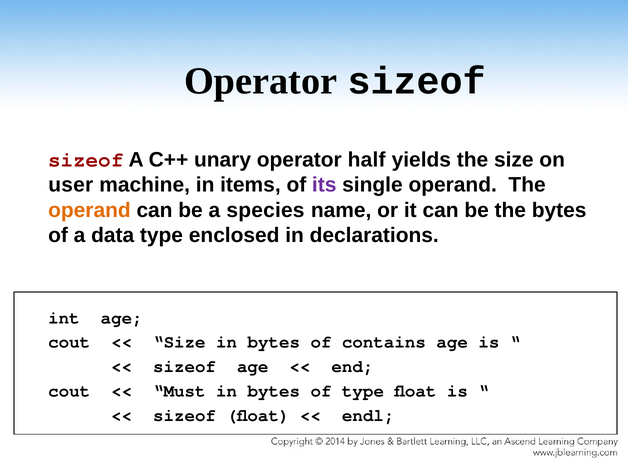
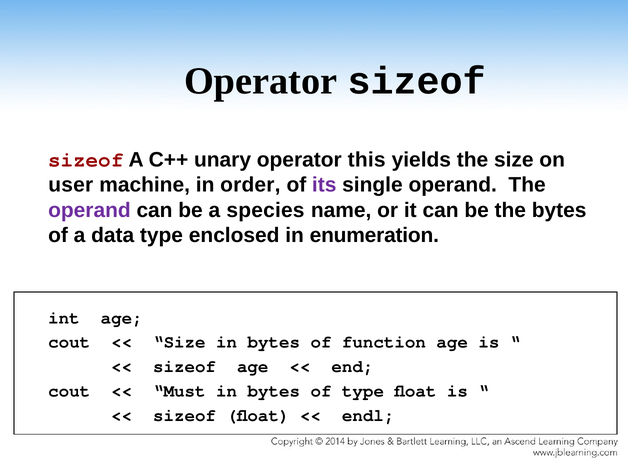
half: half -> this
items: items -> order
operand at (89, 210) colour: orange -> purple
declarations: declarations -> enumeration
contains: contains -> function
